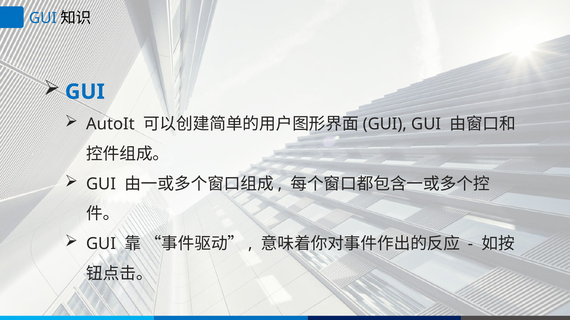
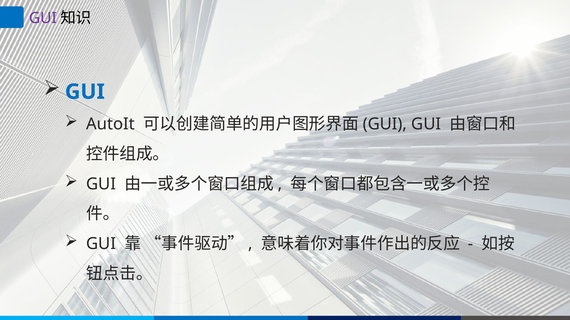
GUI at (43, 18) colour: blue -> purple
